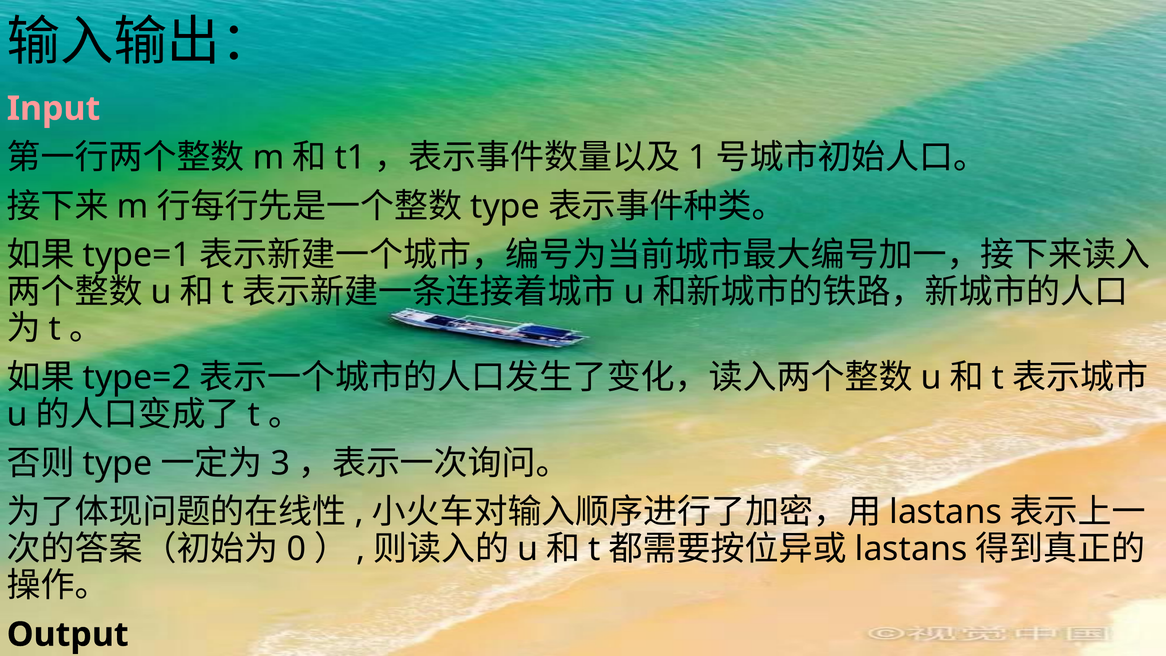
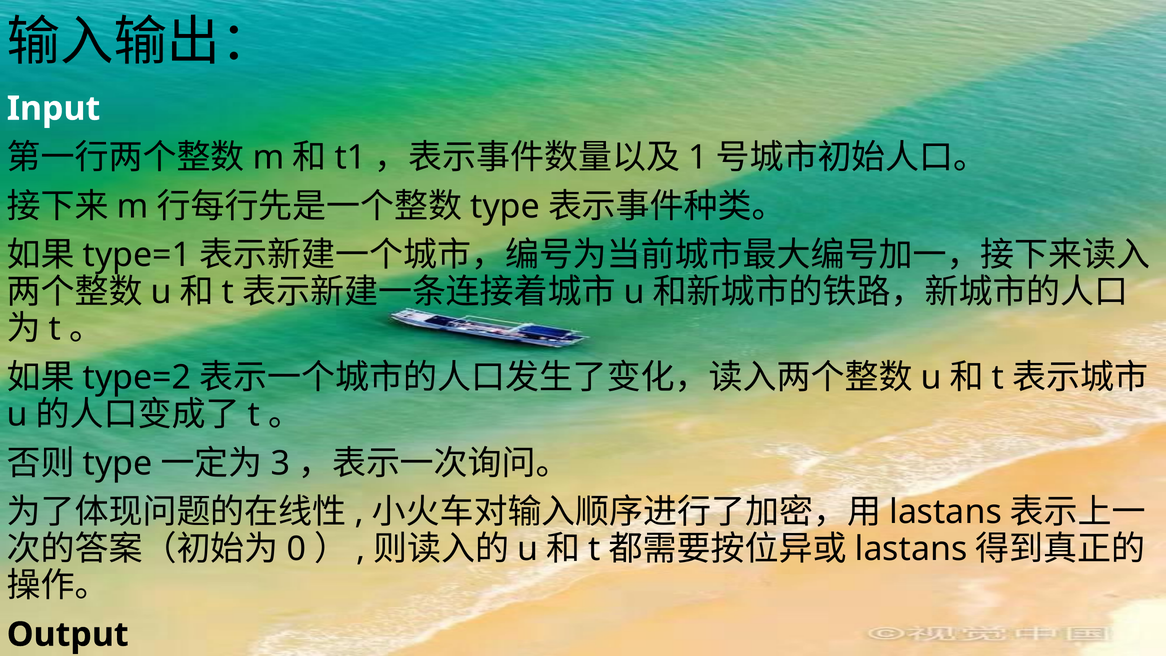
Input colour: pink -> white
